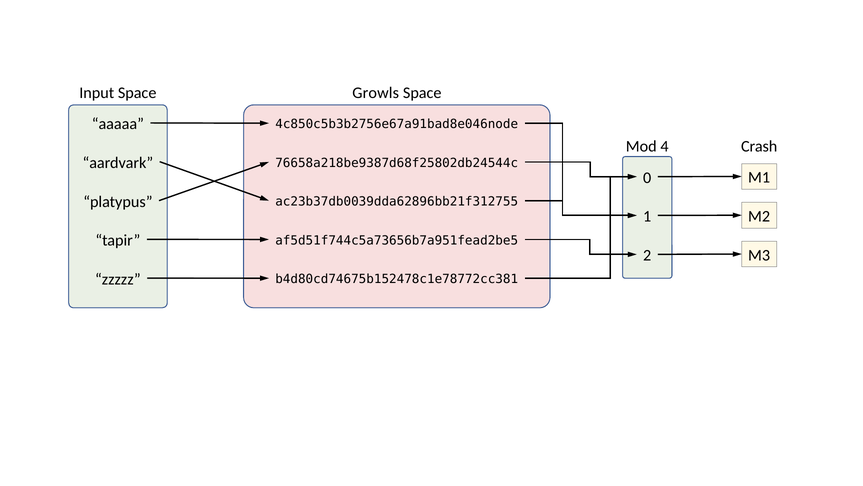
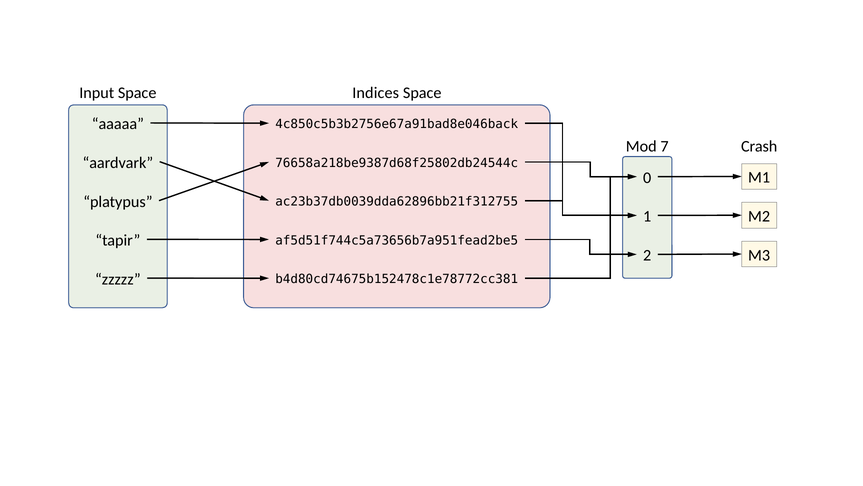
Growls: Growls -> Indices
4c850c5b3b2756e67a91bad8e046node: 4c850c5b3b2756e67a91bad8e046node -> 4c850c5b3b2756e67a91bad8e046back
4: 4 -> 7
